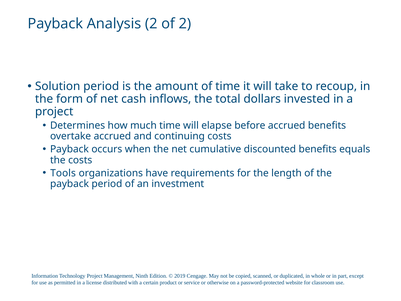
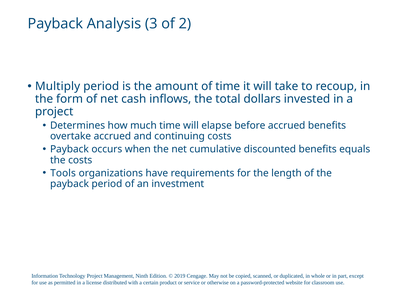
Analysis 2: 2 -> 3
Solution: Solution -> Multiply
